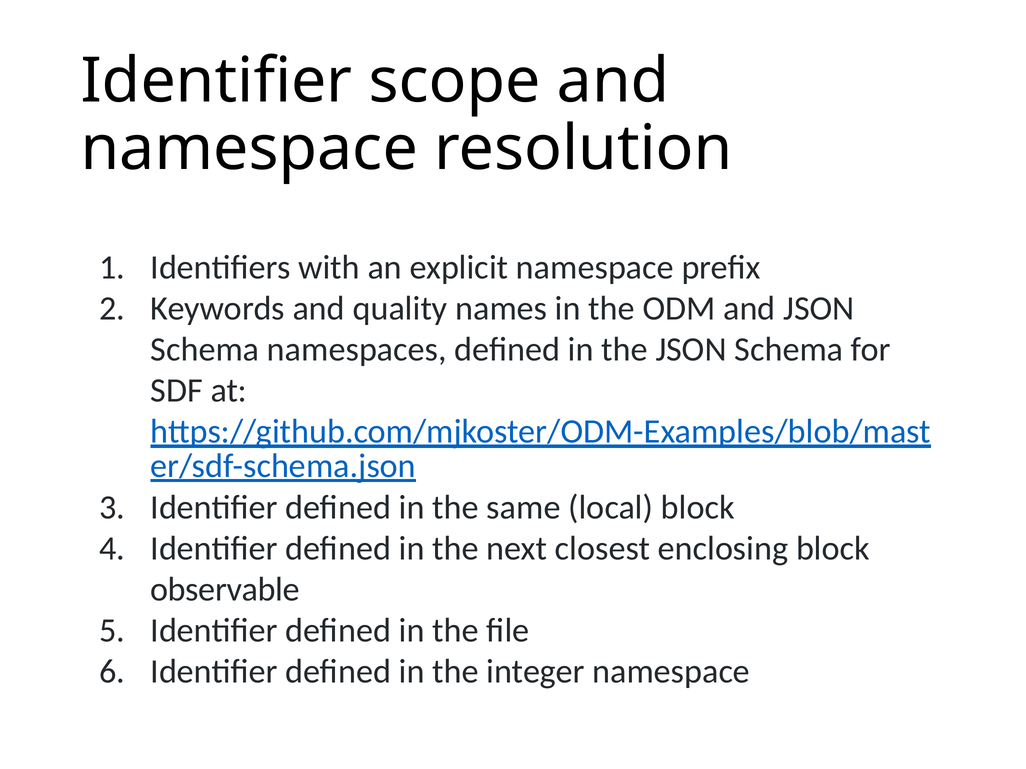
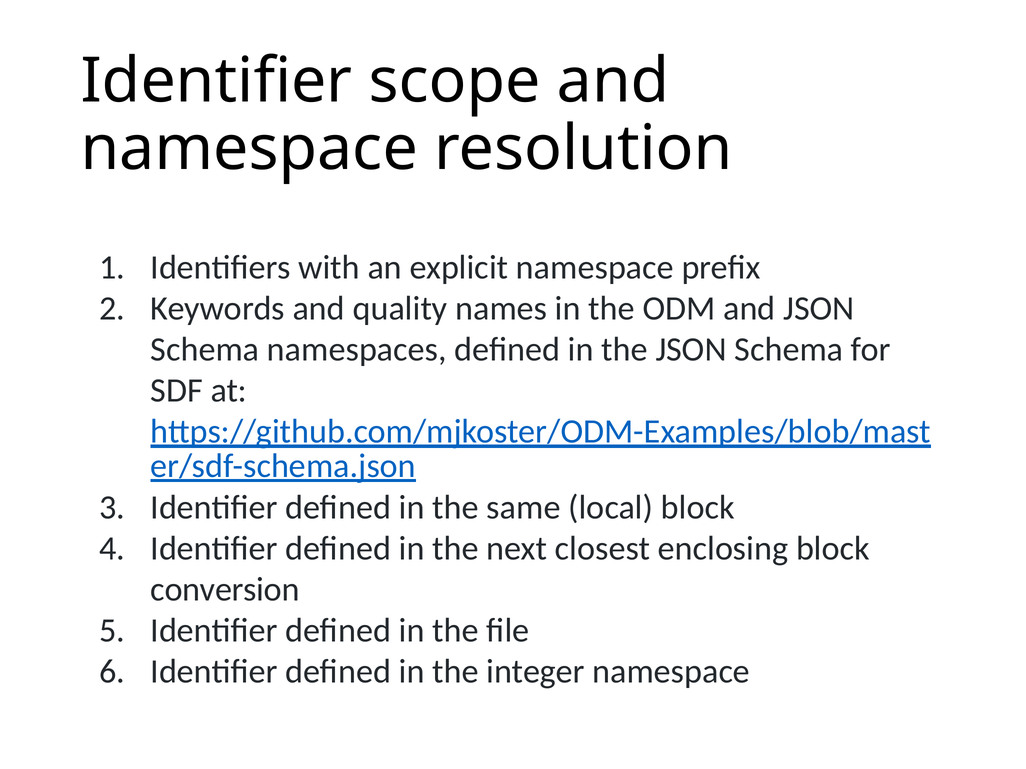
observable: observable -> conversion
